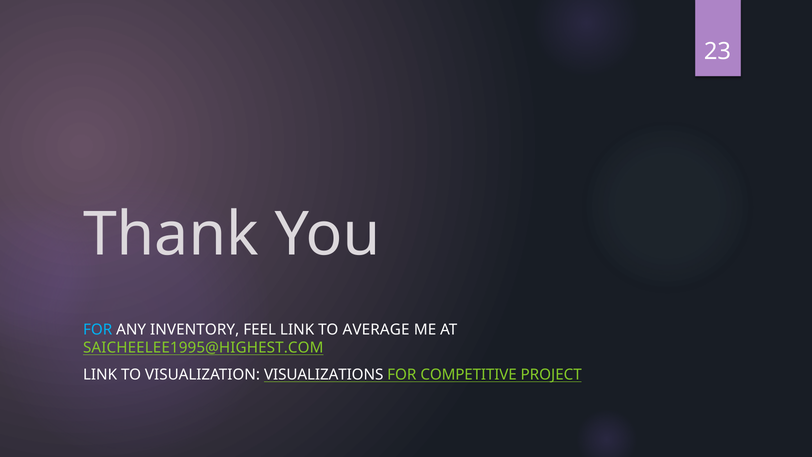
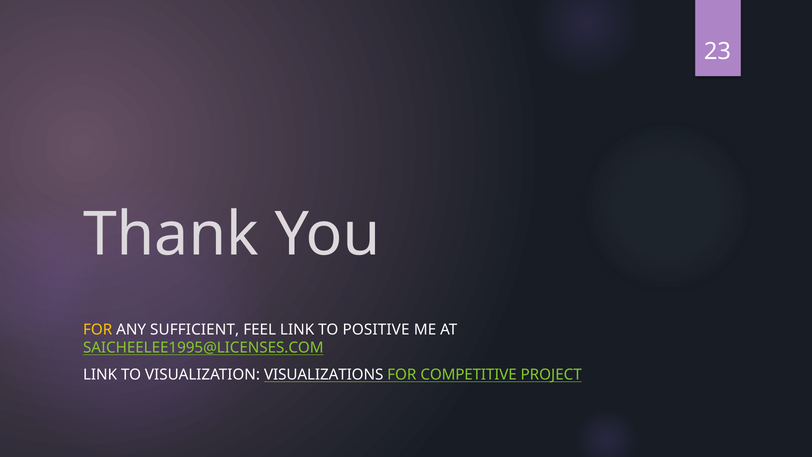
FOR at (98, 329) colour: light blue -> yellow
INVENTORY: INVENTORY -> SUFFICIENT
AVERAGE: AVERAGE -> POSITIVE
SAICHEELEE1995@HIGHEST.COM: SAICHEELEE1995@HIGHEST.COM -> SAICHEELEE1995@LICENSES.COM
